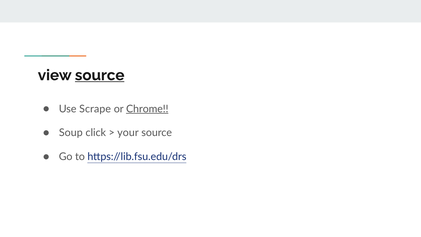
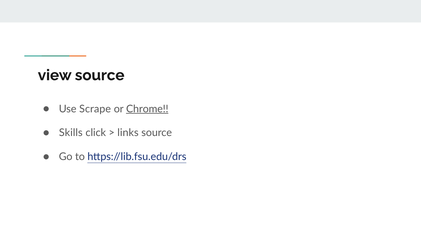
source at (100, 75) underline: present -> none
Soup: Soup -> Skills
your: your -> links
